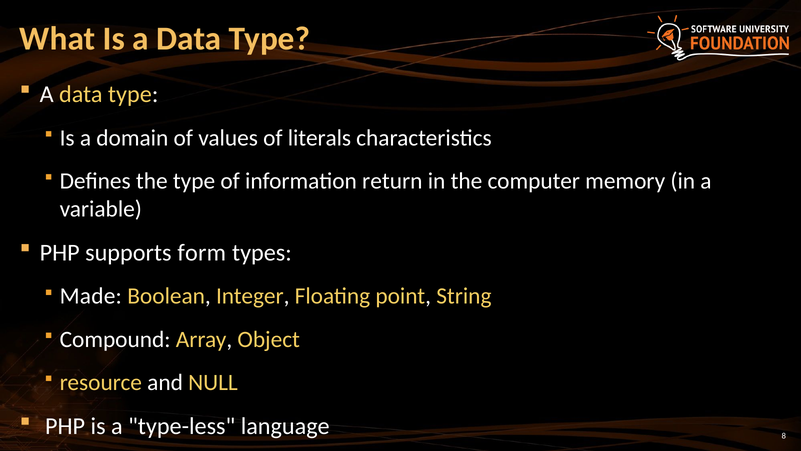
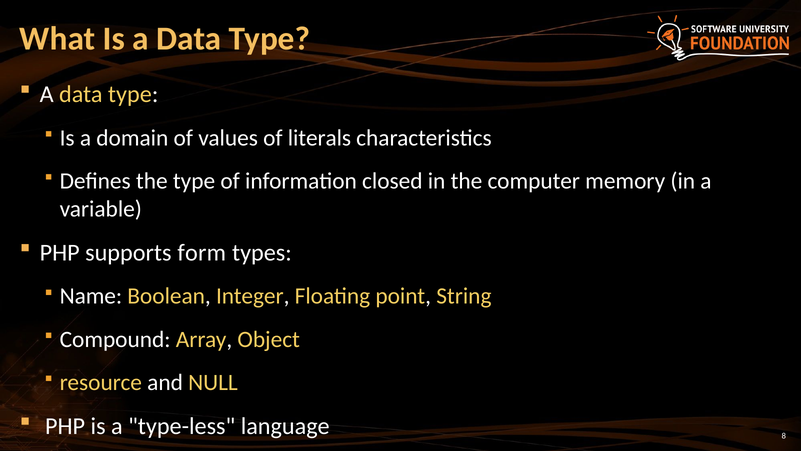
return: return -> closed
Made: Made -> Name
